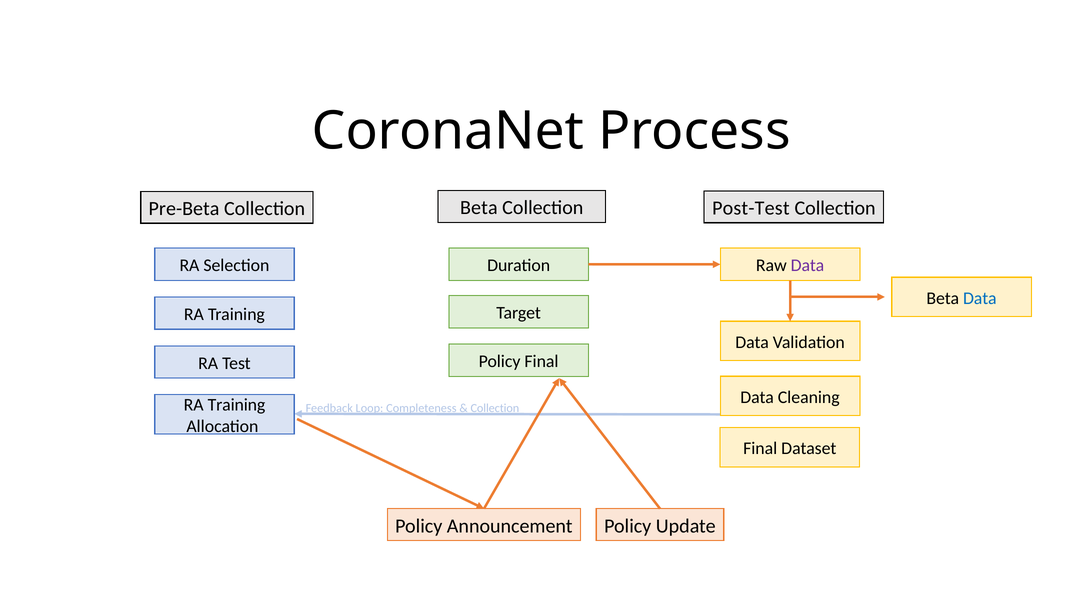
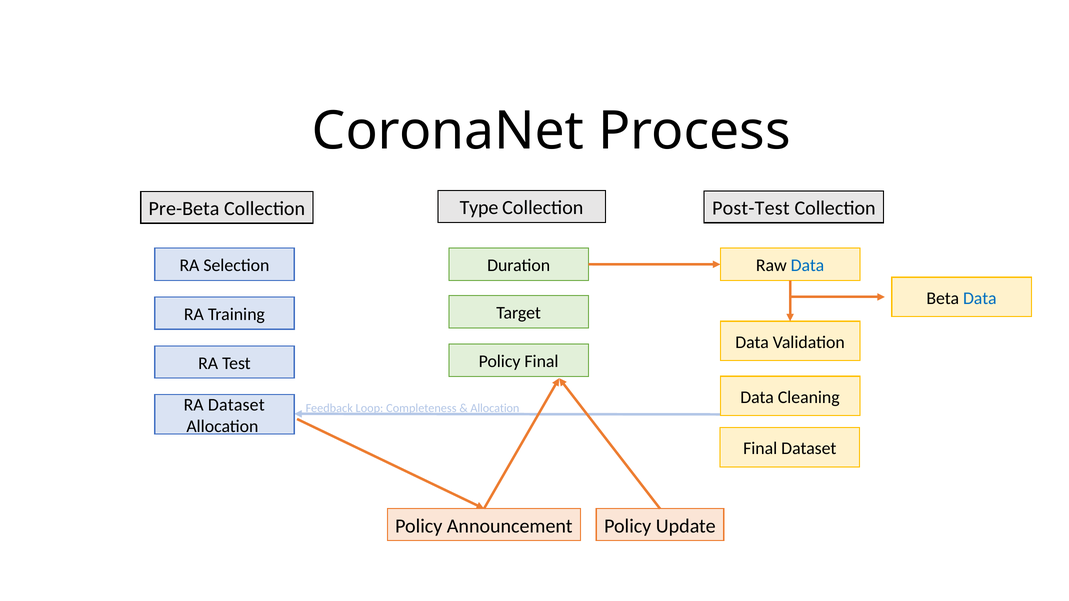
Collection Beta: Beta -> Type
Data at (807, 266) colour: purple -> blue
Training at (236, 405): Training -> Dataset
Collection at (495, 408): Collection -> Allocation
